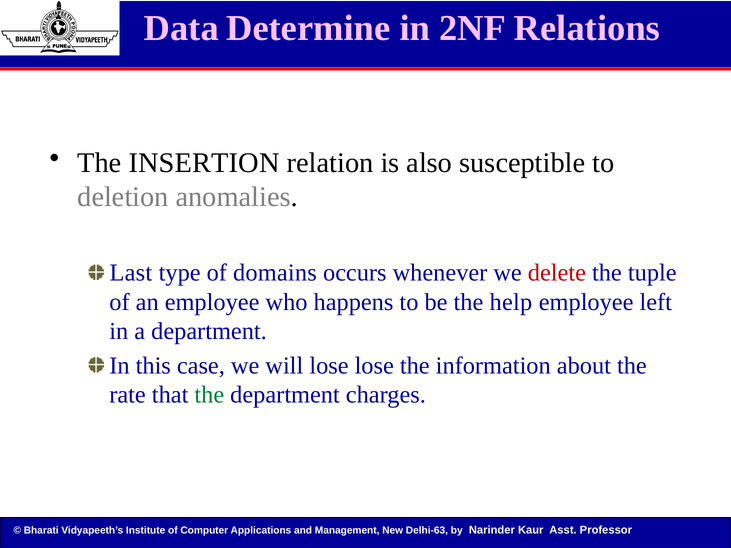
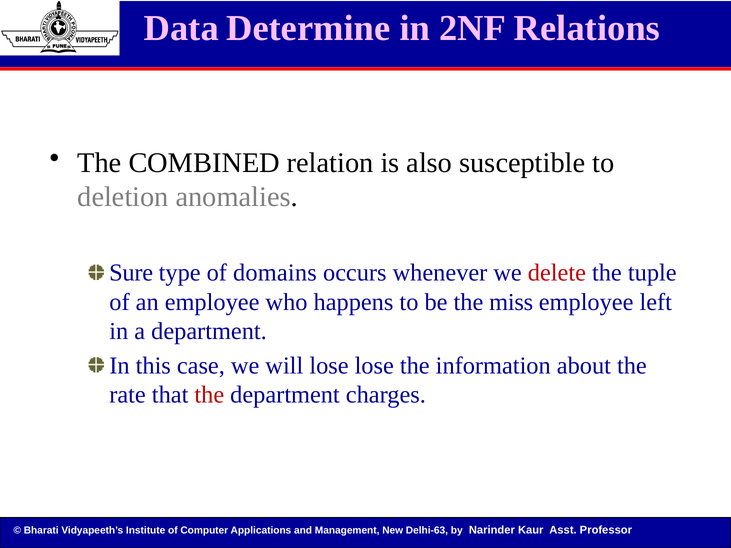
INSERTION: INSERTION -> COMBINED
Last: Last -> Sure
help: help -> miss
the at (209, 395) colour: green -> red
